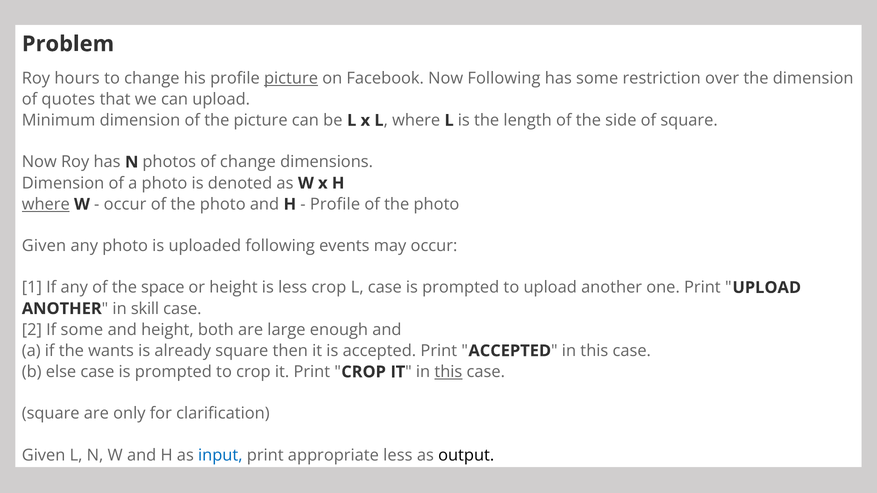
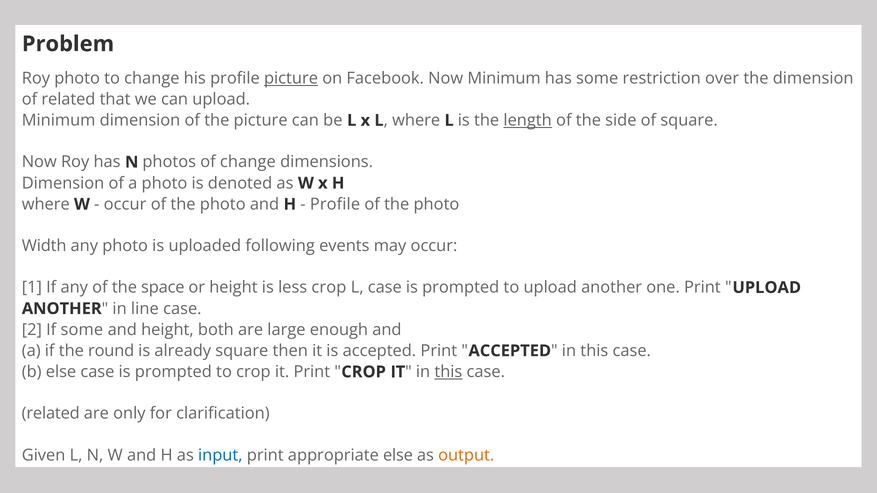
Roy hours: hours -> photo
Now Following: Following -> Minimum
of quotes: quotes -> related
length underline: none -> present
where at (46, 204) underline: present -> none
Given at (44, 246): Given -> Width
skill: skill -> line
wants: wants -> round
square at (51, 414): square -> related
appropriate less: less -> else
output colour: black -> orange
